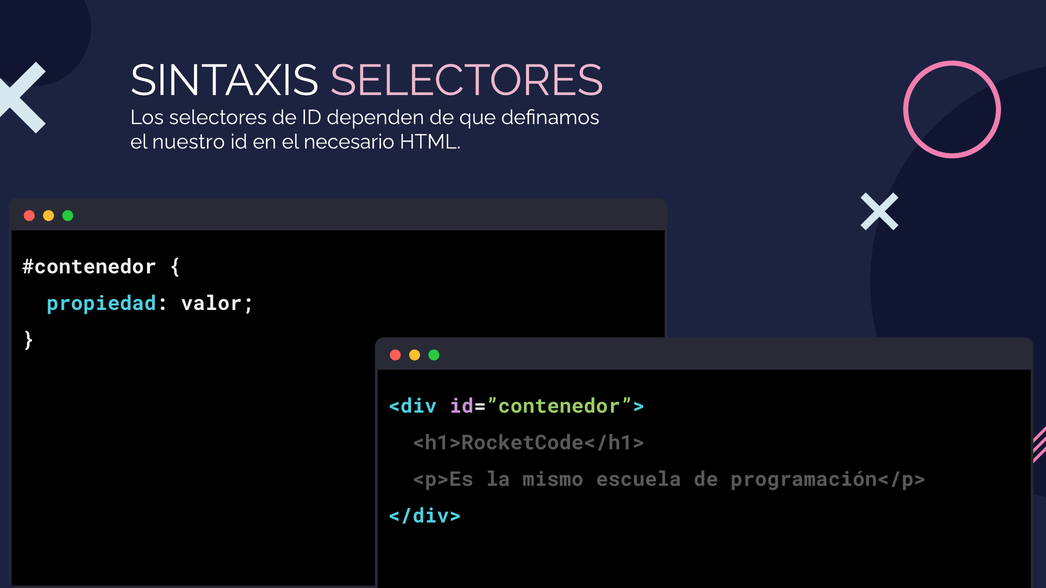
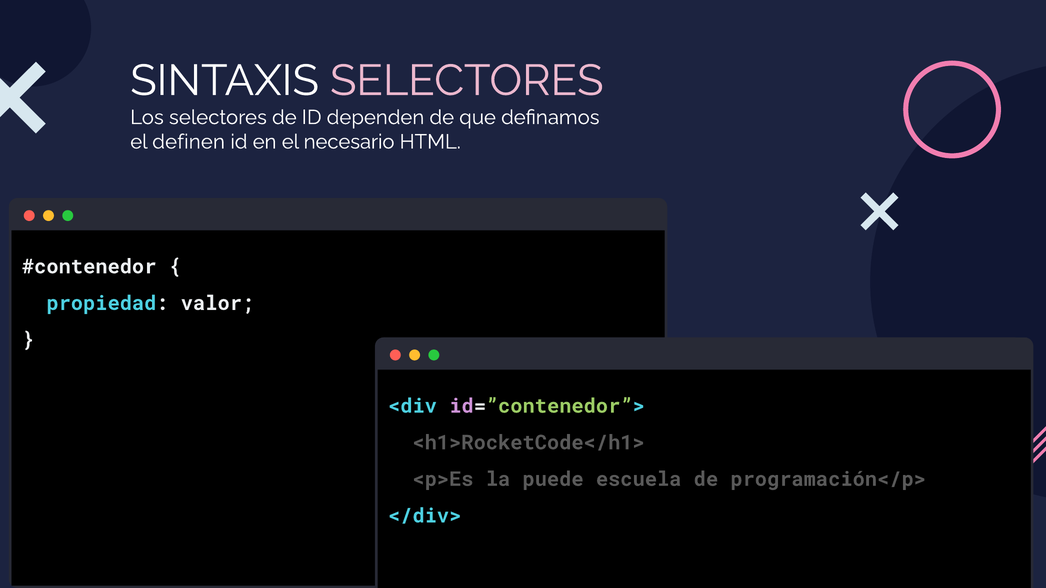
nuestro: nuestro -> definen
mismo: mismo -> puede
